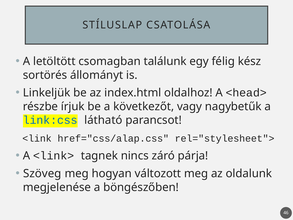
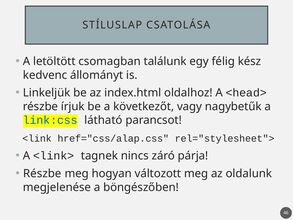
sortörés: sortörés -> kedvenc
Szöveg at (42, 173): Szöveg -> Részbe
